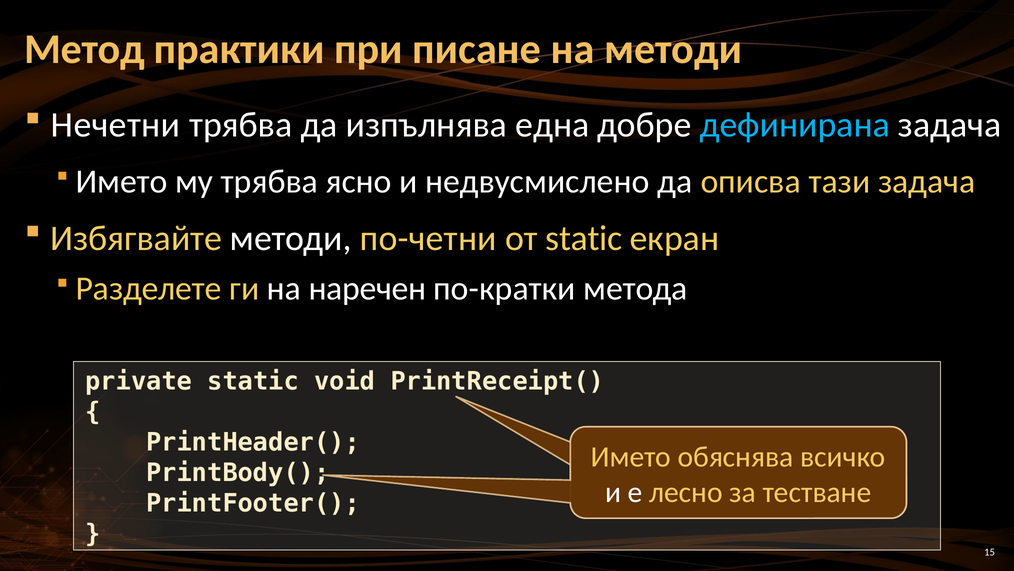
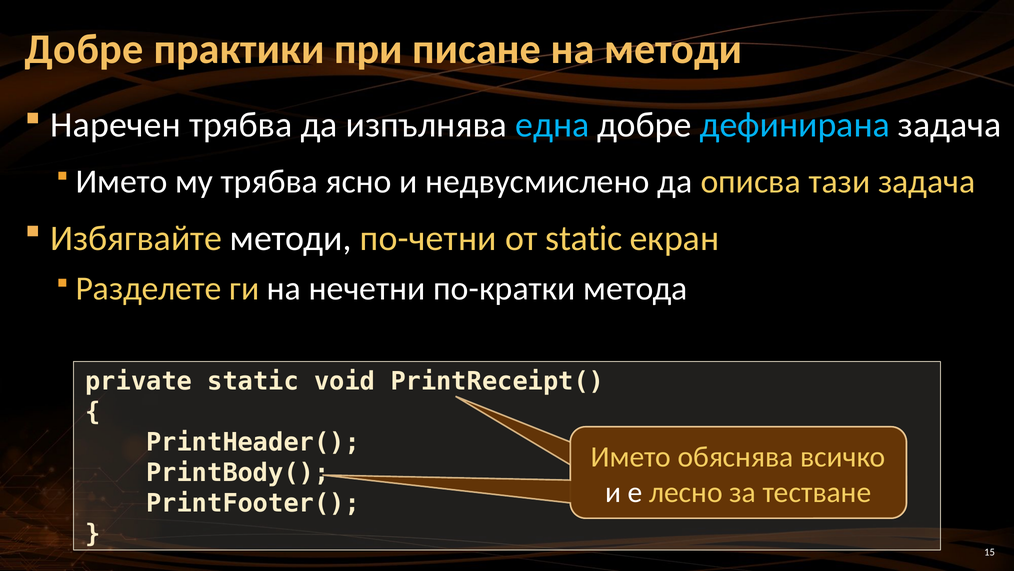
Метод at (85, 49): Метод -> Добре
Нечетни: Нечетни -> Наречен
една colour: white -> light blue
наречен: наречен -> нечетни
